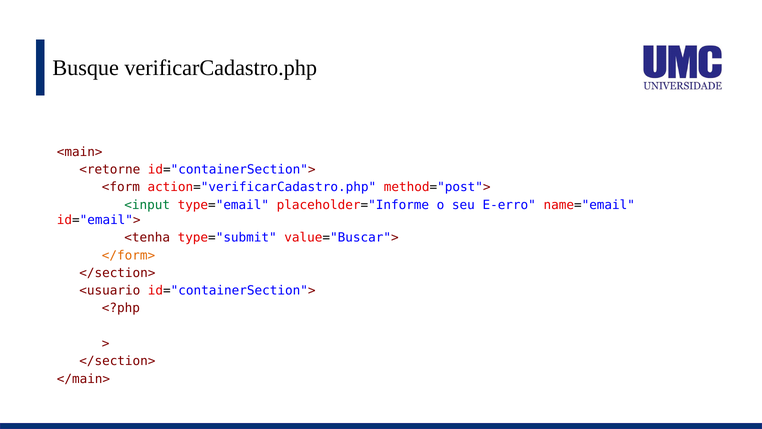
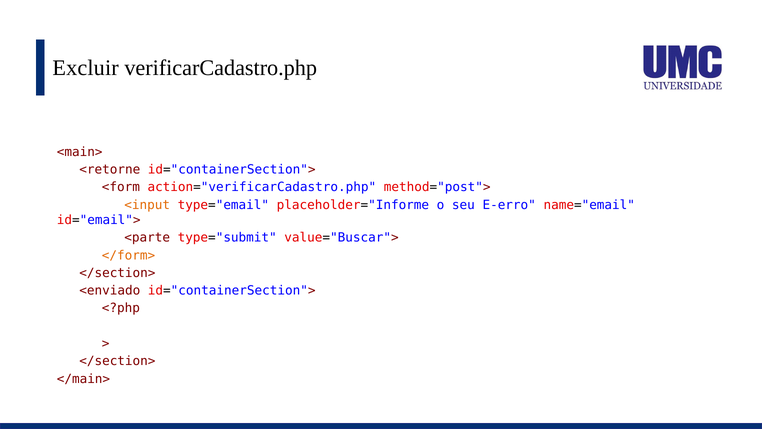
Busque: Busque -> Excluir
<input colour: green -> orange
<tenha: <tenha -> <parte
<usuario: <usuario -> <enviado
